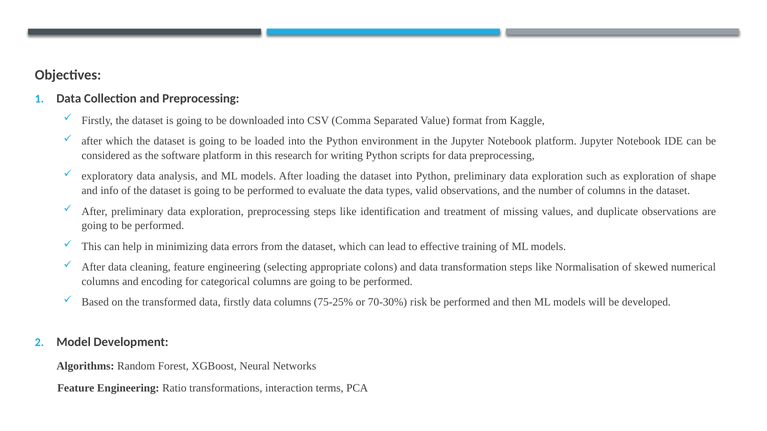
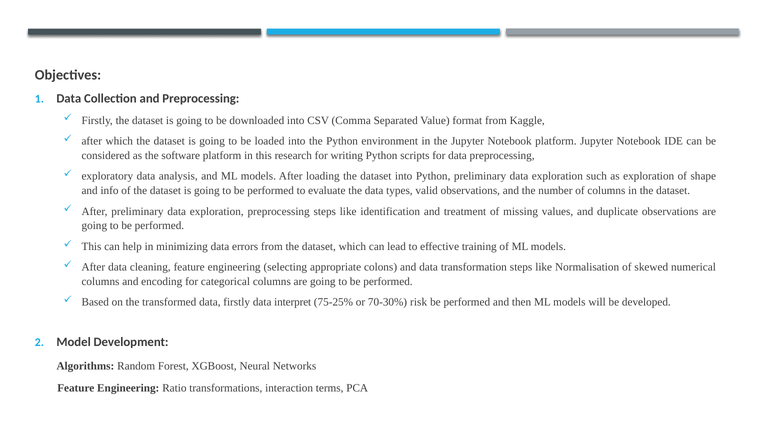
data columns: columns -> interpret
